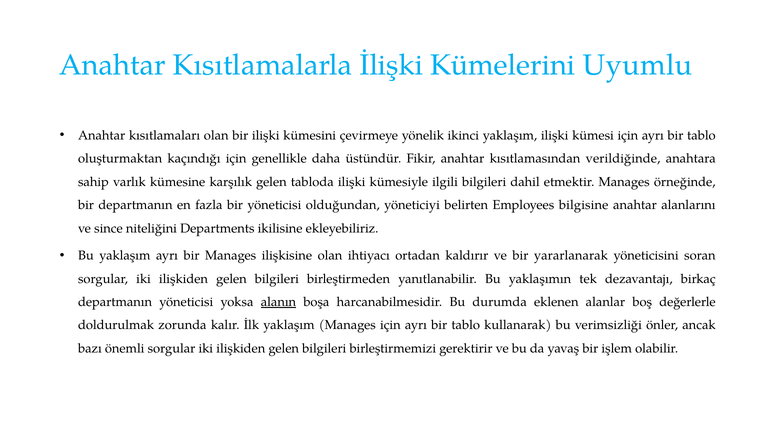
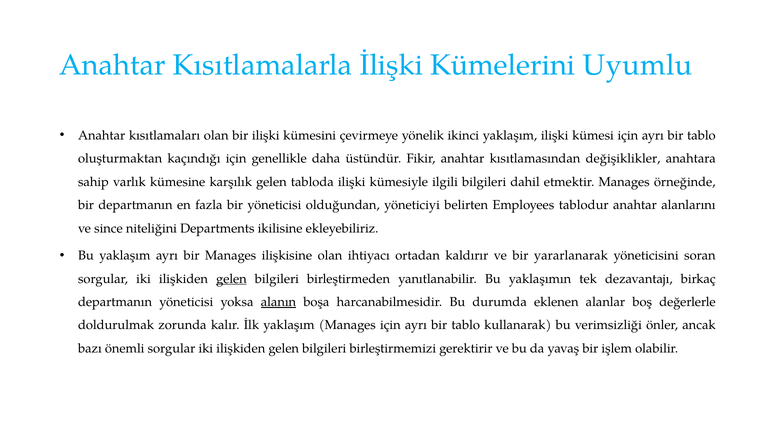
verildiğinde: verildiğinde -> değişiklikler
bilgisine: bilgisine -> tablodur
gelen at (231, 279) underline: none -> present
